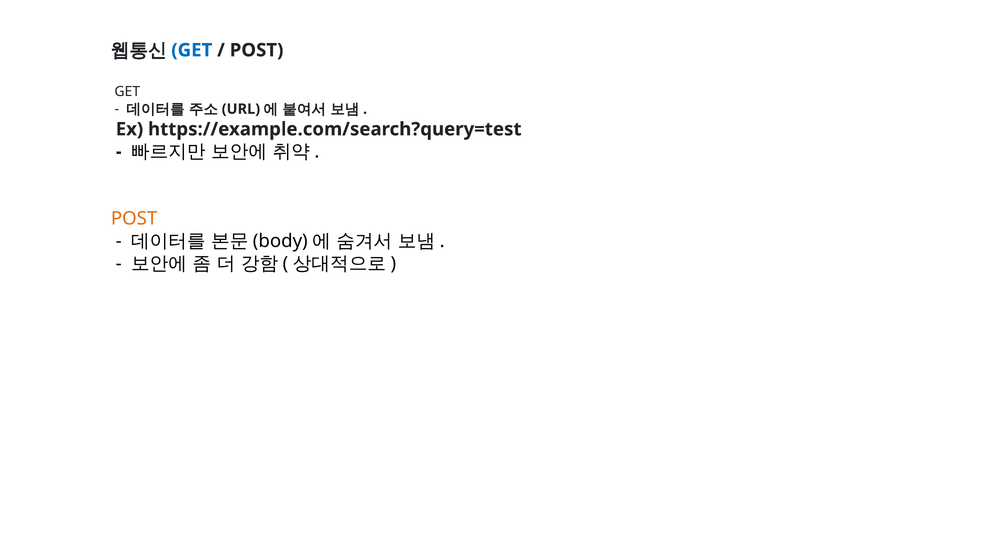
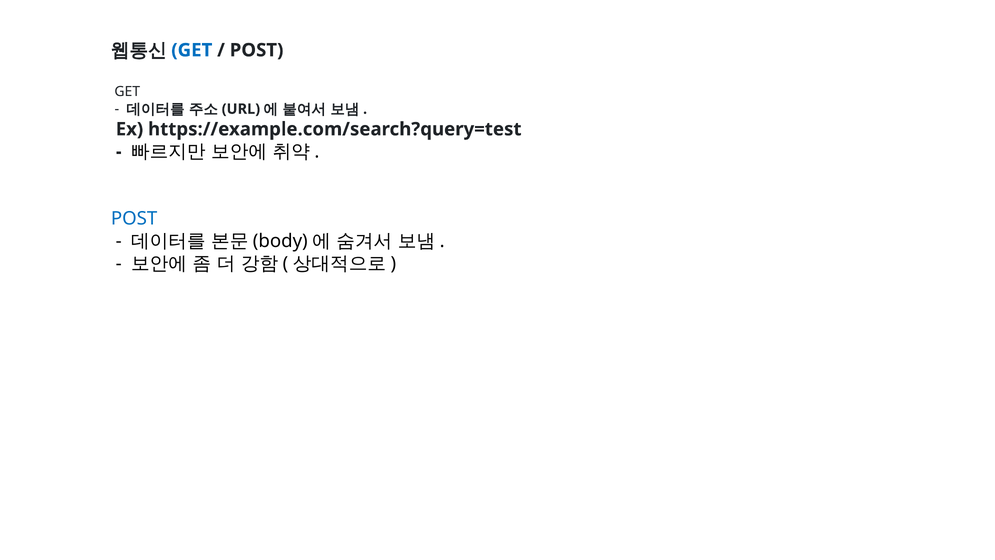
POST at (134, 219) colour: orange -> blue
